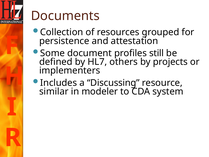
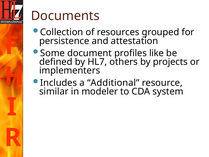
still: still -> like
Discussing: Discussing -> Additional
